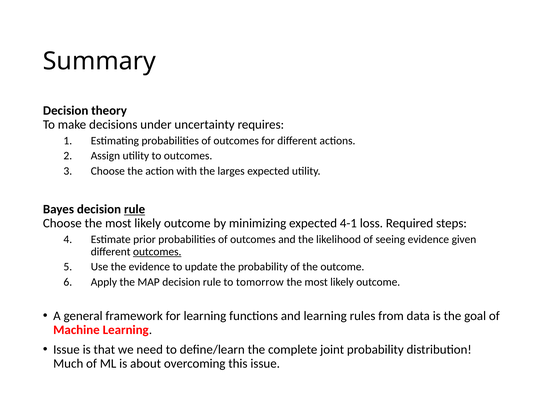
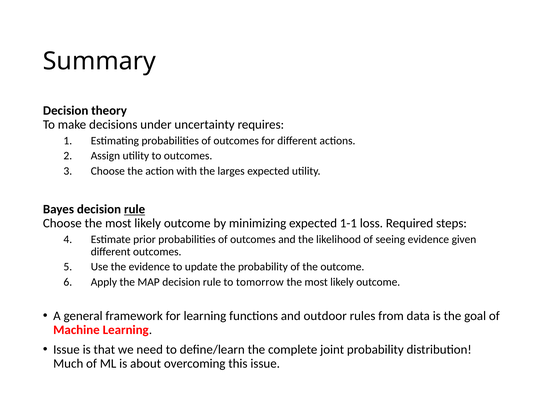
4-1: 4-1 -> 1-1
outcomes at (157, 251) underline: present -> none
and learning: learning -> outdoor
